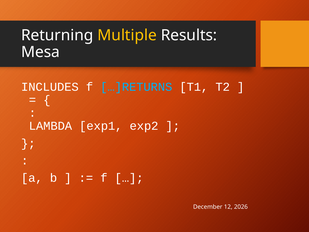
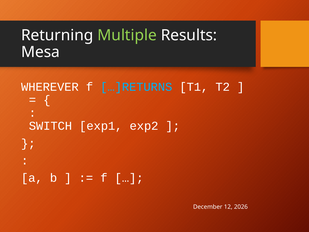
Multiple colour: yellow -> light green
INCLUDES: INCLUDES -> WHEREVER
LAMBDA: LAMBDA -> SWITCH
